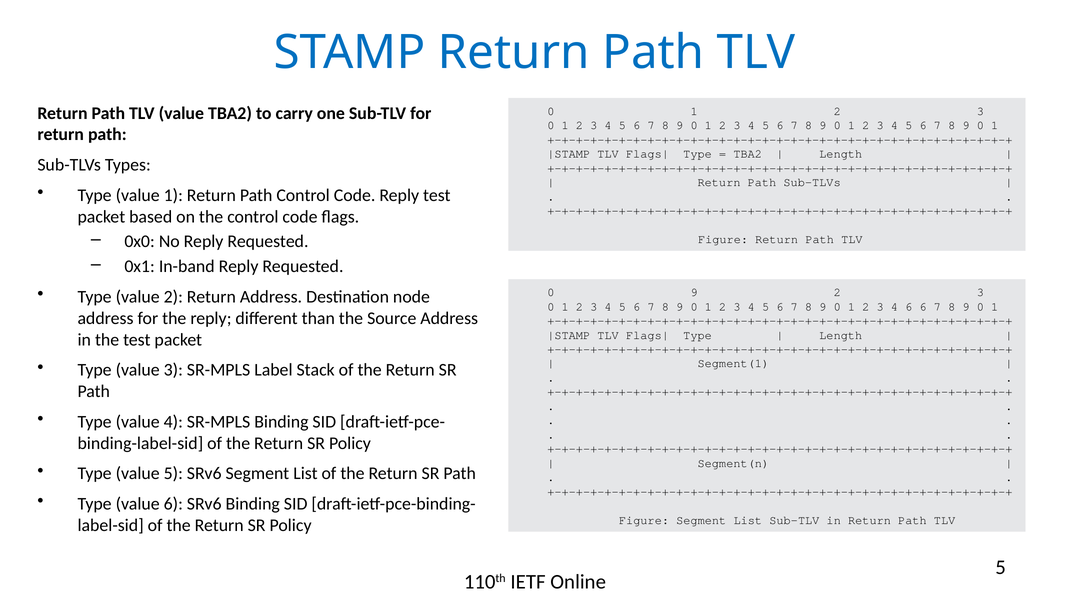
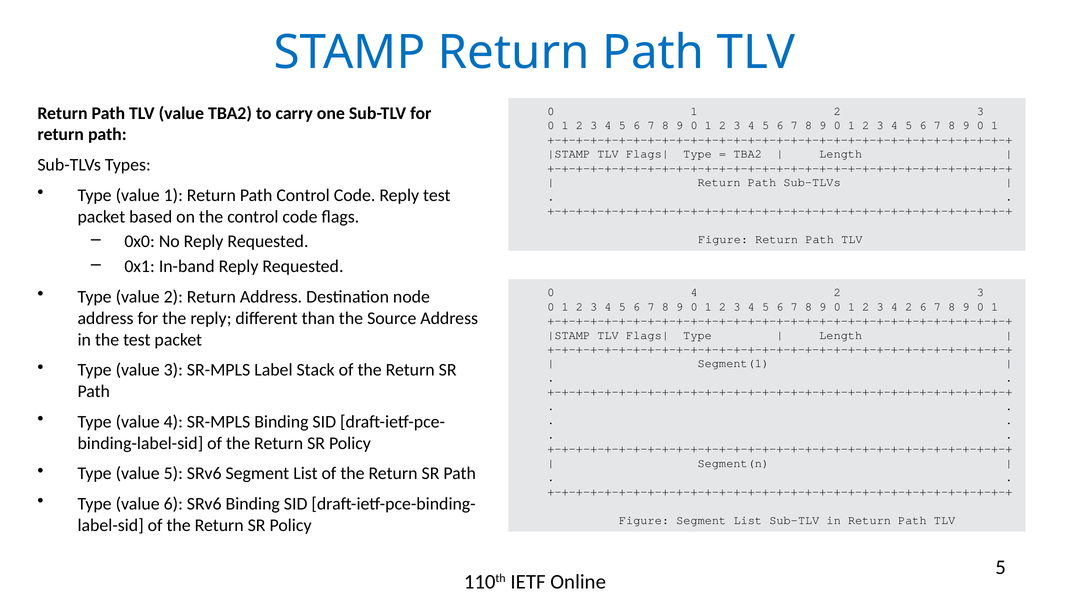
0 9: 9 -> 4
3 4 6: 6 -> 2
